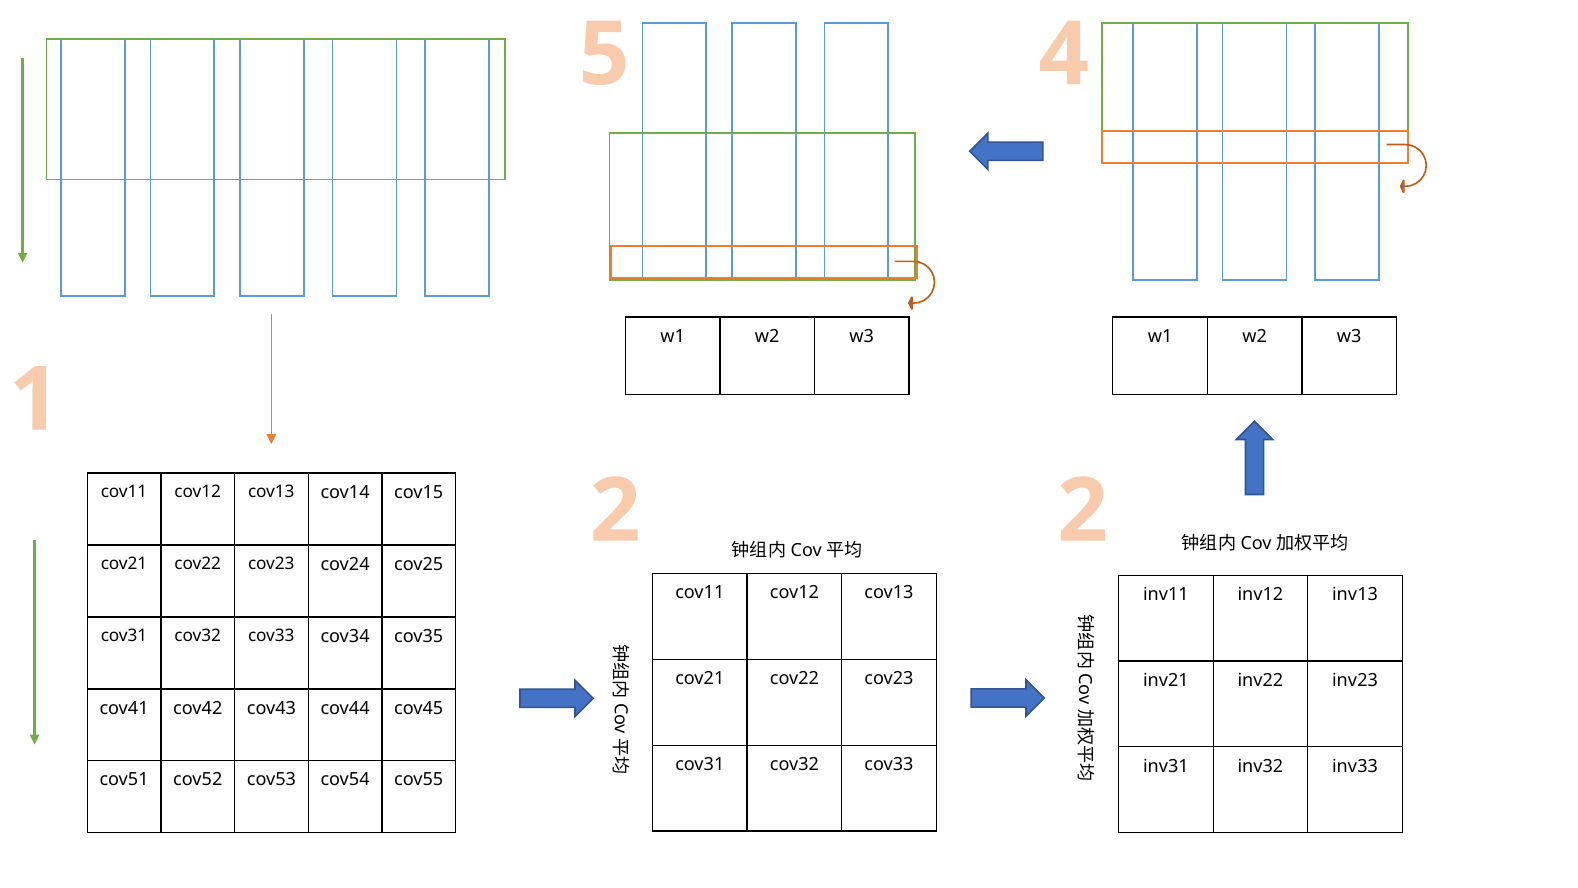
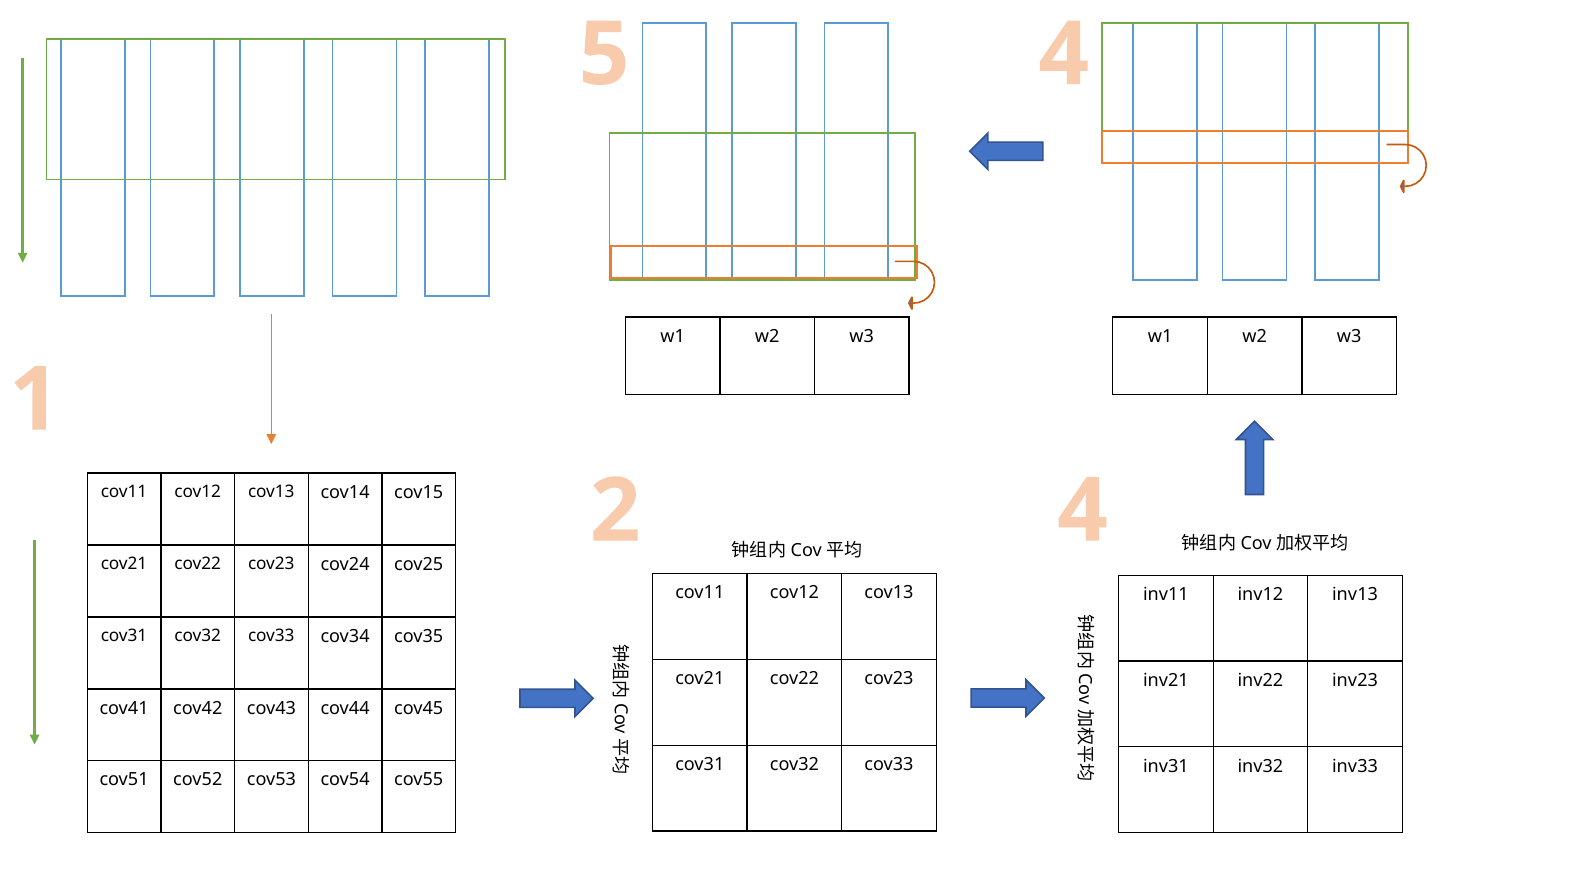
2 2: 2 -> 4
